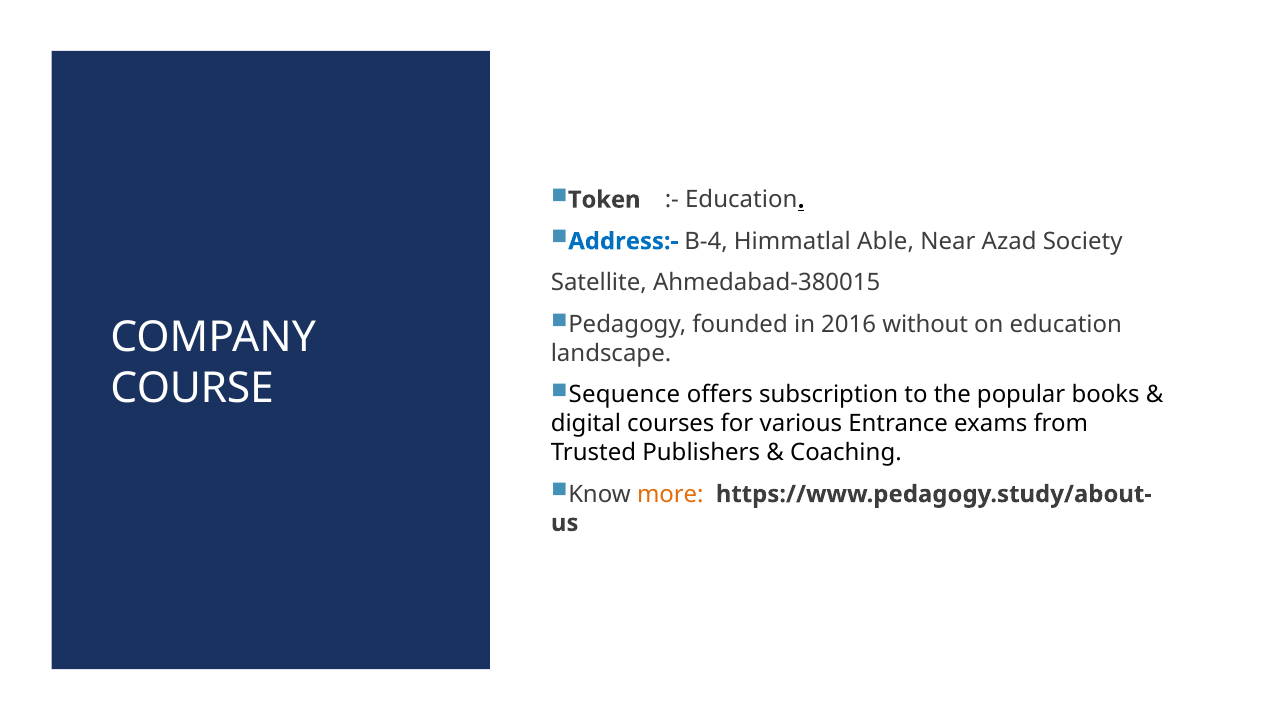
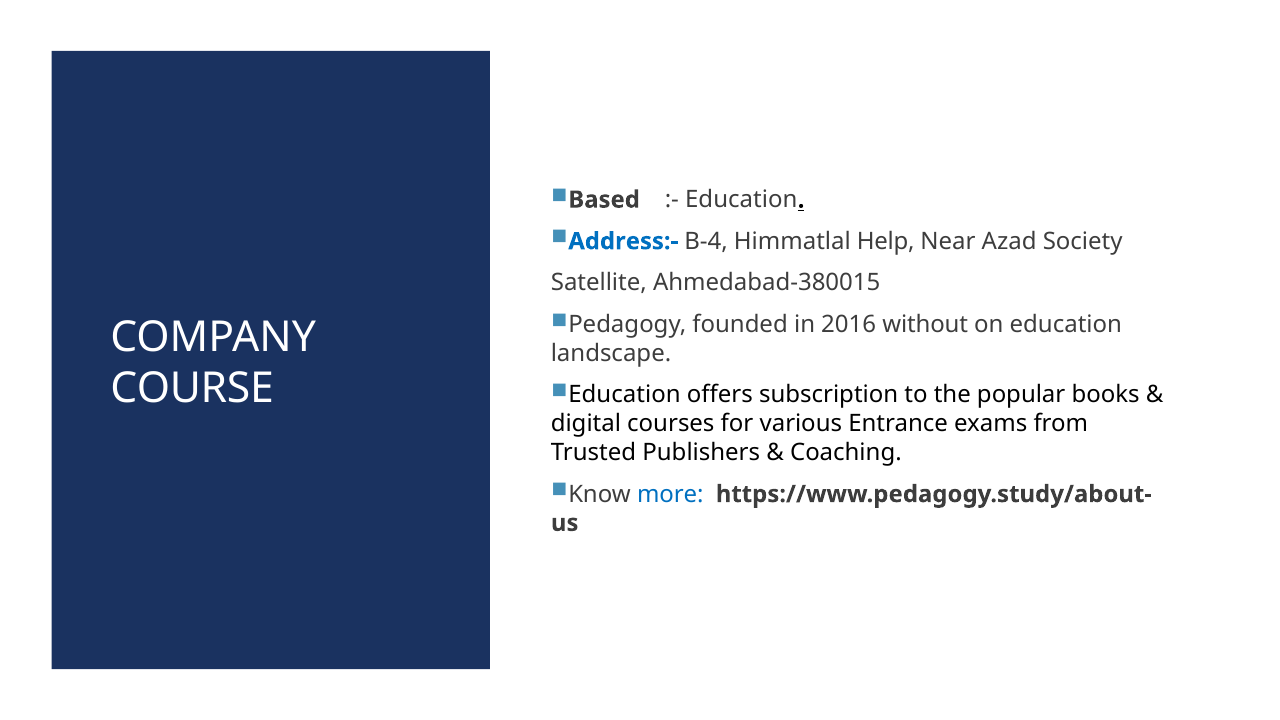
Token: Token -> Based
Able: Able -> Help
Sequence at (624, 395): Sequence -> Education
more colour: orange -> blue
